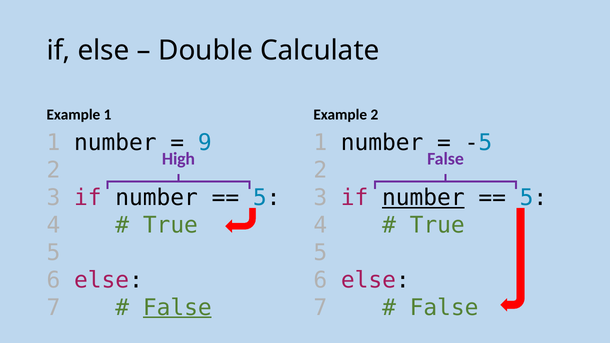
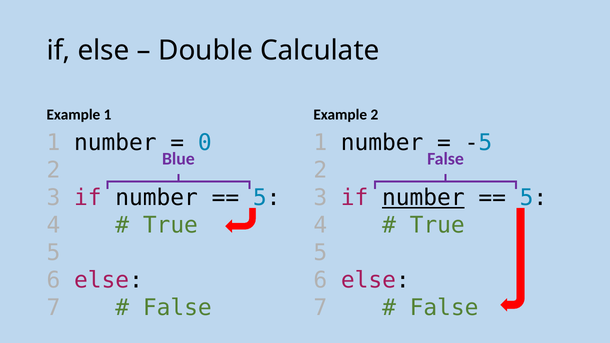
9: 9 -> 0
High: High -> Blue
False at (177, 308) underline: present -> none
